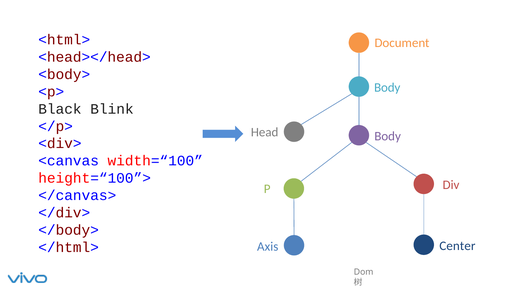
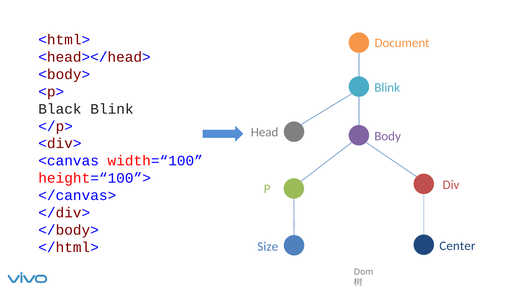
Body at (387, 88): Body -> Blink
Axis: Axis -> Size
